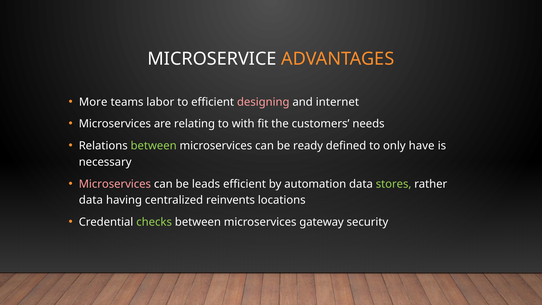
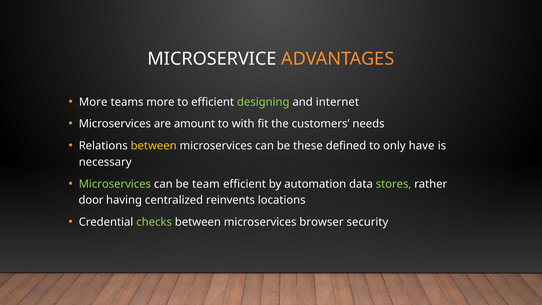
teams labor: labor -> more
designing colour: pink -> light green
relating: relating -> amount
between at (154, 146) colour: light green -> yellow
ready: ready -> these
Microservices at (115, 184) colour: pink -> light green
leads: leads -> team
data at (91, 200): data -> door
gateway: gateway -> browser
